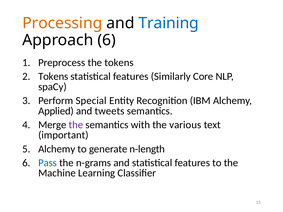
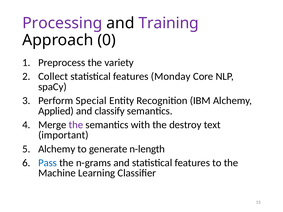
Processing colour: orange -> purple
Training colour: blue -> purple
Approach 6: 6 -> 0
the tokens: tokens -> variety
Tokens at (53, 77): Tokens -> Collect
Similarly: Similarly -> Monday
tweets: tweets -> classify
various: various -> destroy
